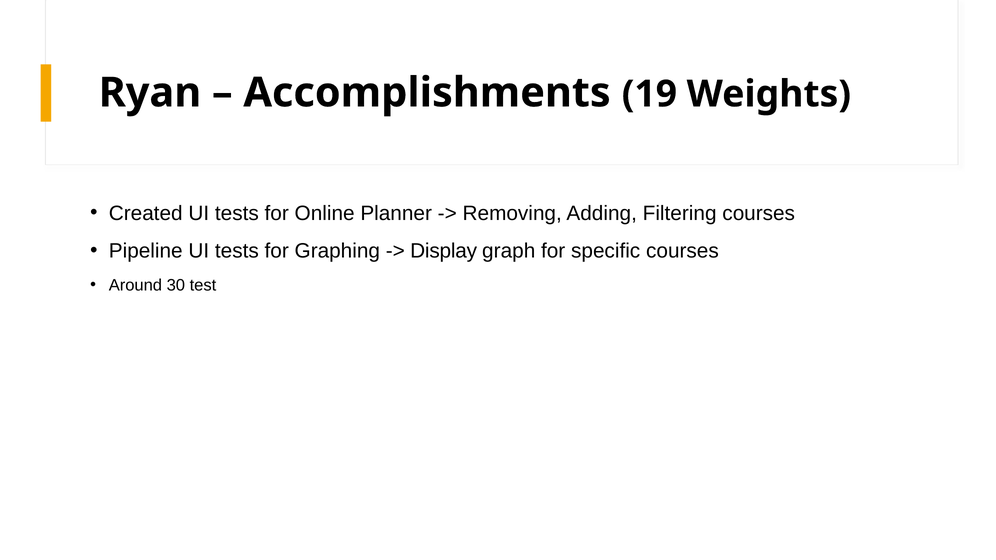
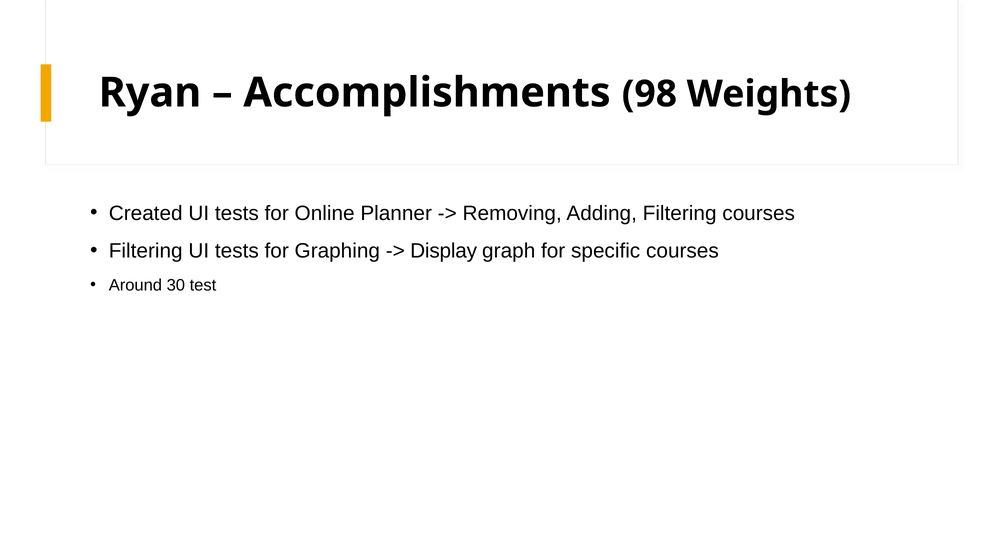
19: 19 -> 98
Pipeline at (146, 251): Pipeline -> Filtering
